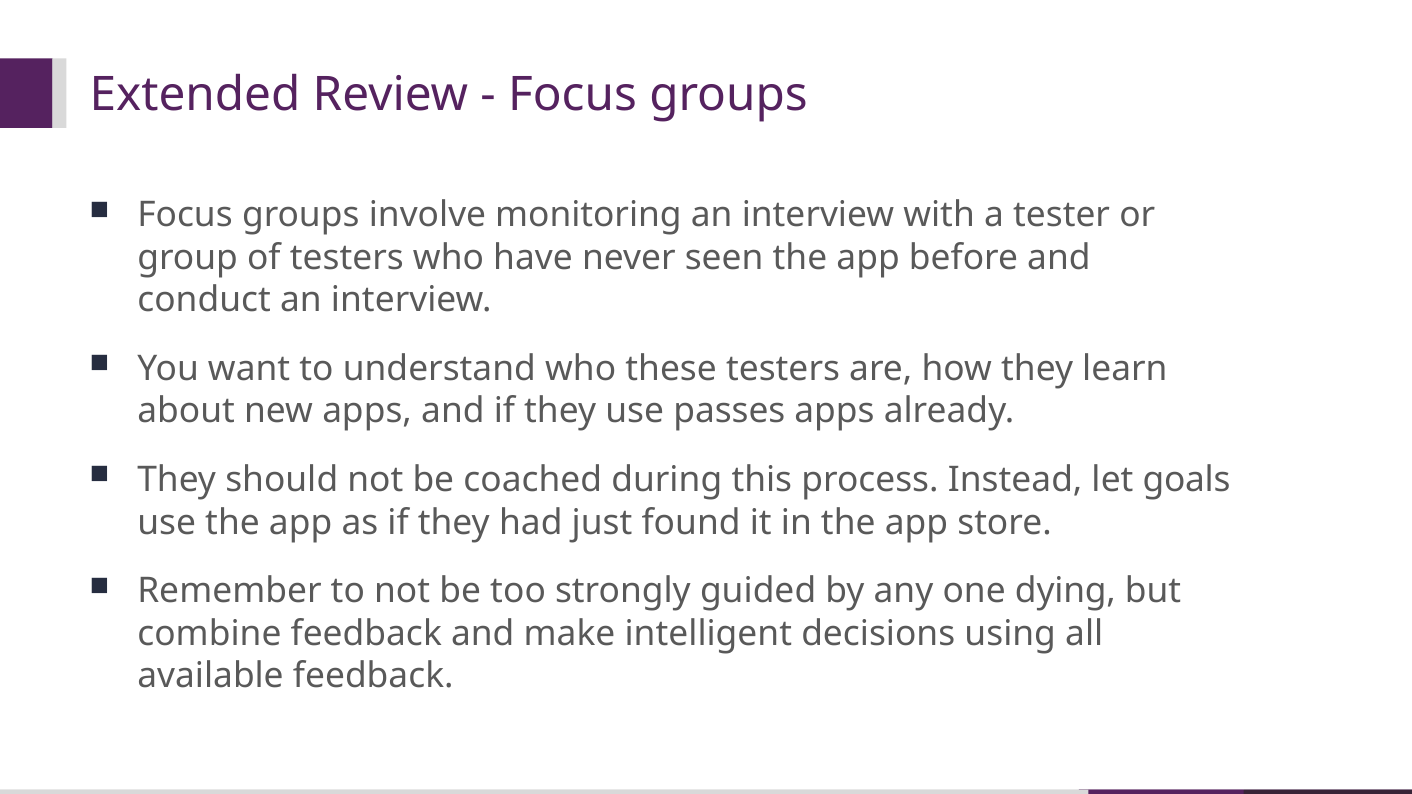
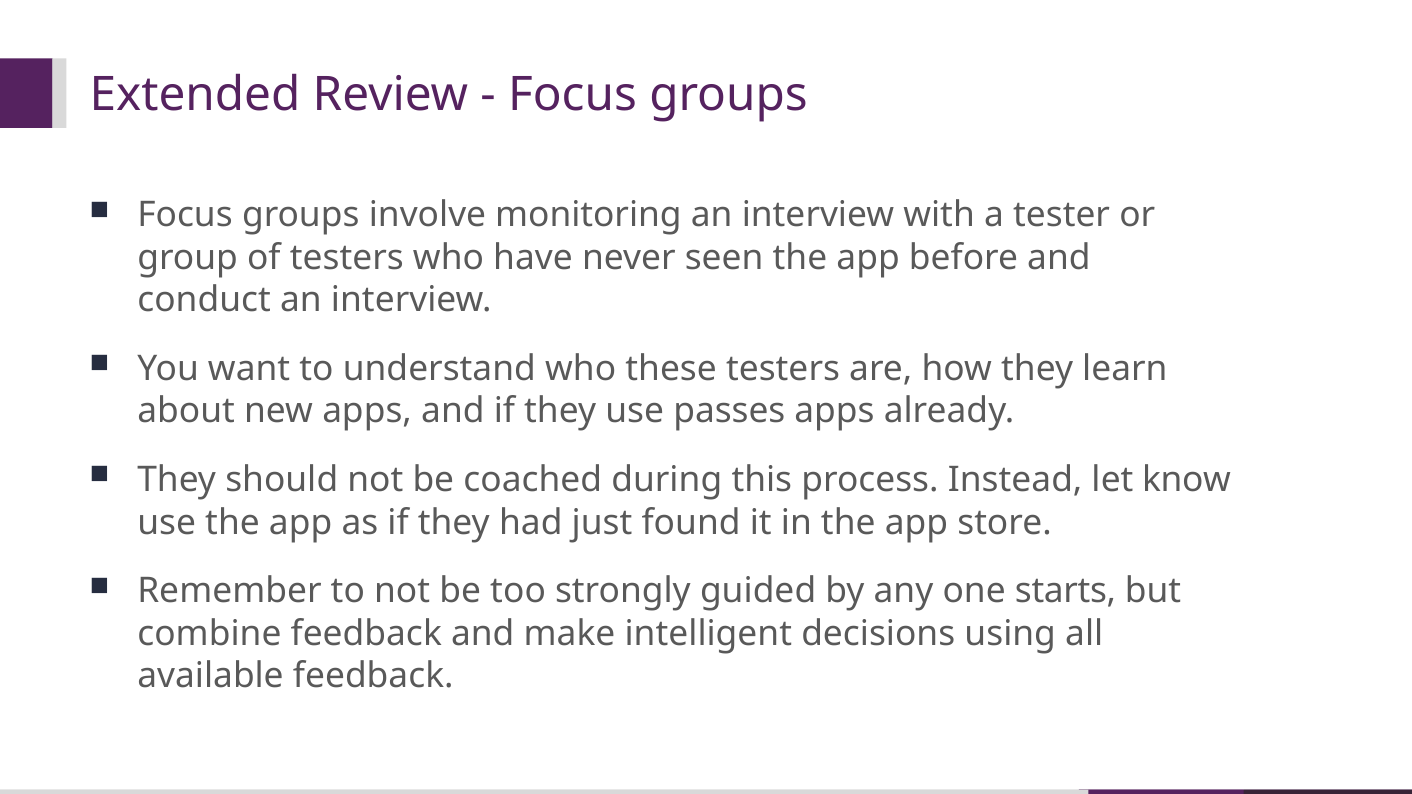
goals: goals -> know
dying: dying -> starts
